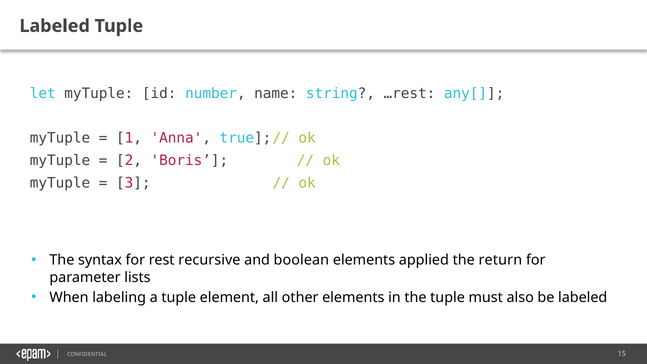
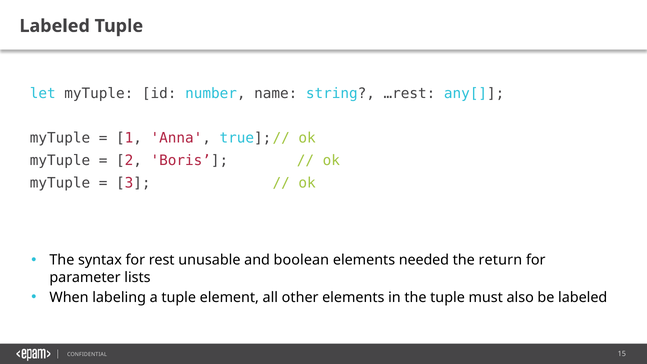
recursive: recursive -> unusable
applied: applied -> needed
